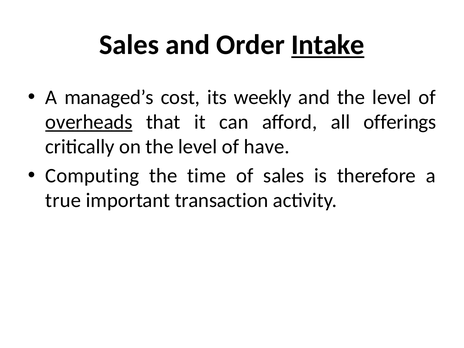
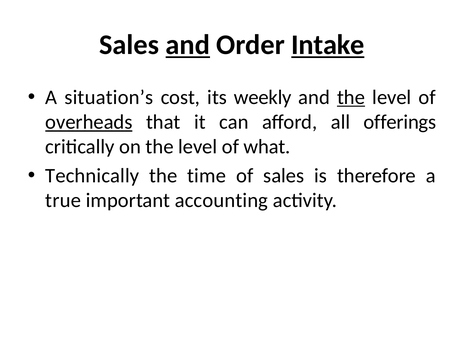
and at (188, 45) underline: none -> present
managed’s: managed’s -> situation’s
the at (351, 97) underline: none -> present
have: have -> what
Computing: Computing -> Technically
transaction: transaction -> accounting
